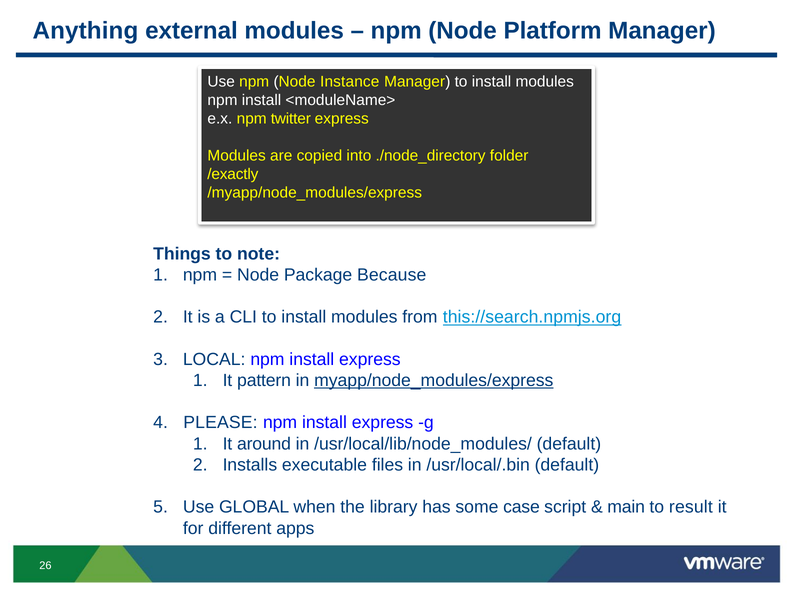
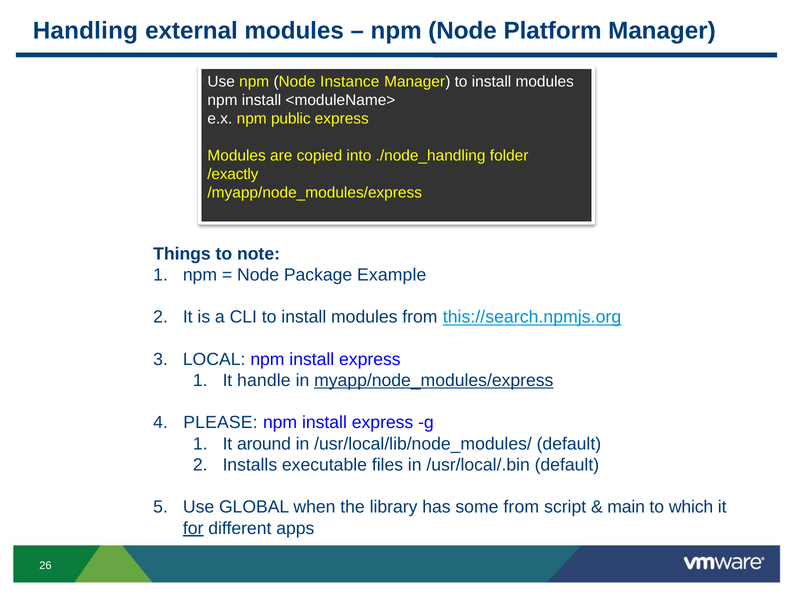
Anything: Anything -> Handling
twitter: twitter -> public
./node_directory: ./node_directory -> ./node_handling
Because: Because -> Example
pattern: pattern -> handle
some case: case -> from
result: result -> which
for underline: none -> present
